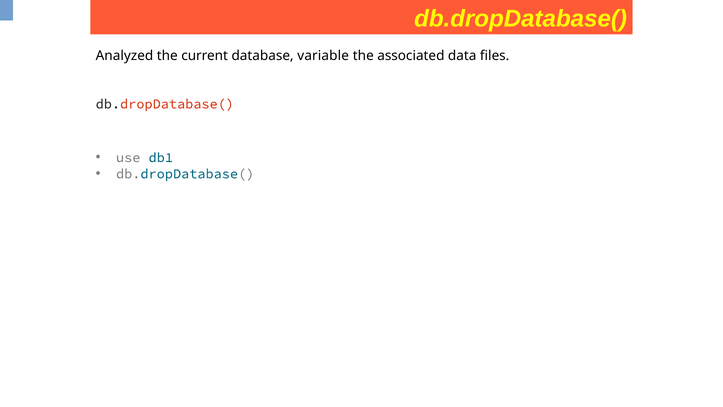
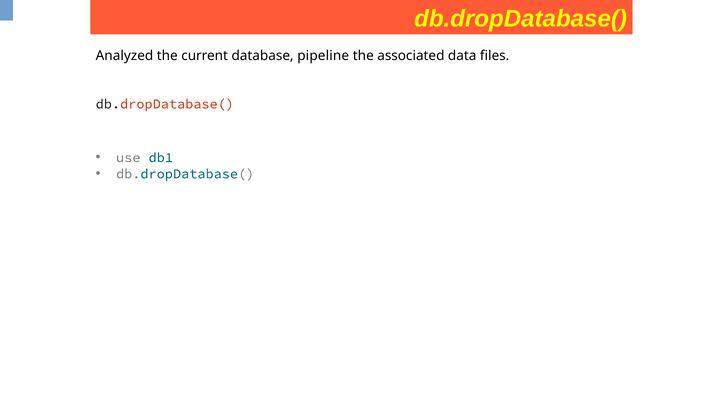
variable: variable -> pipeline
